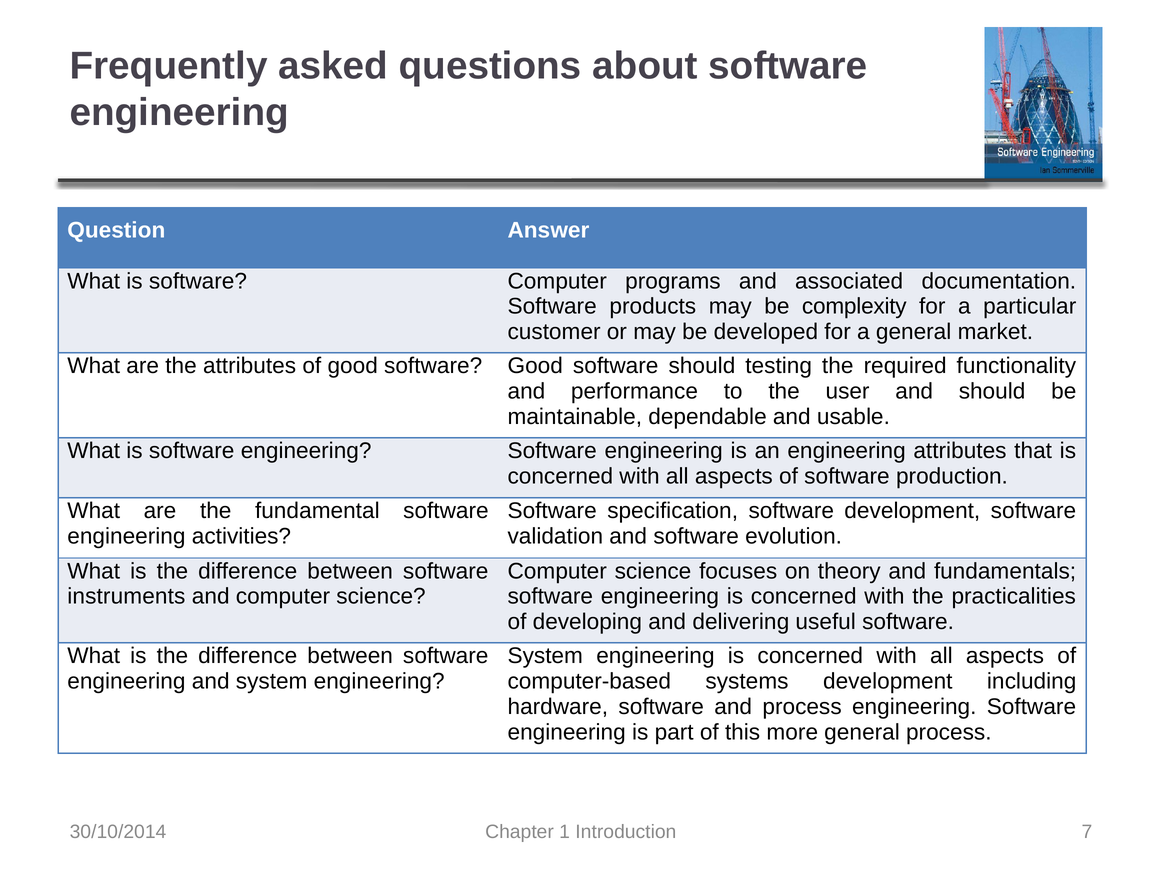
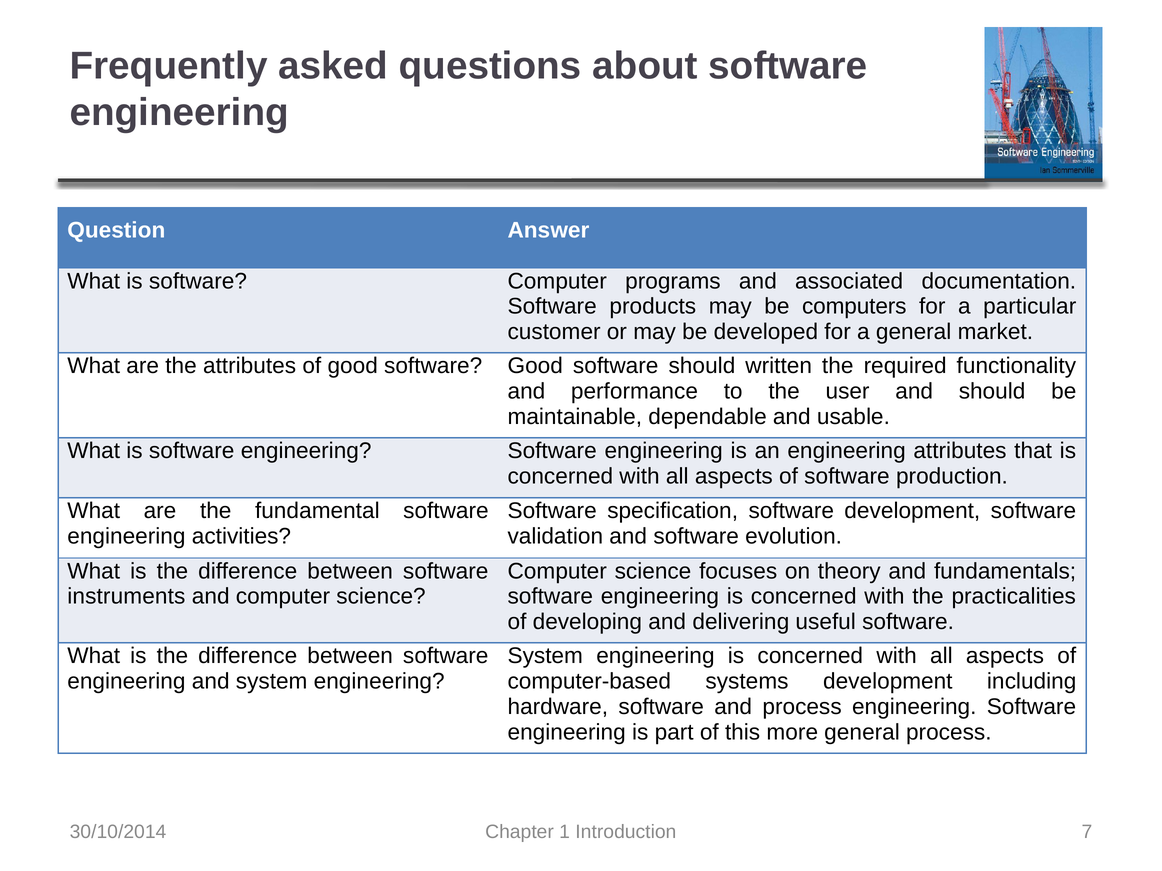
complexity: complexity -> computers
testing: testing -> written
